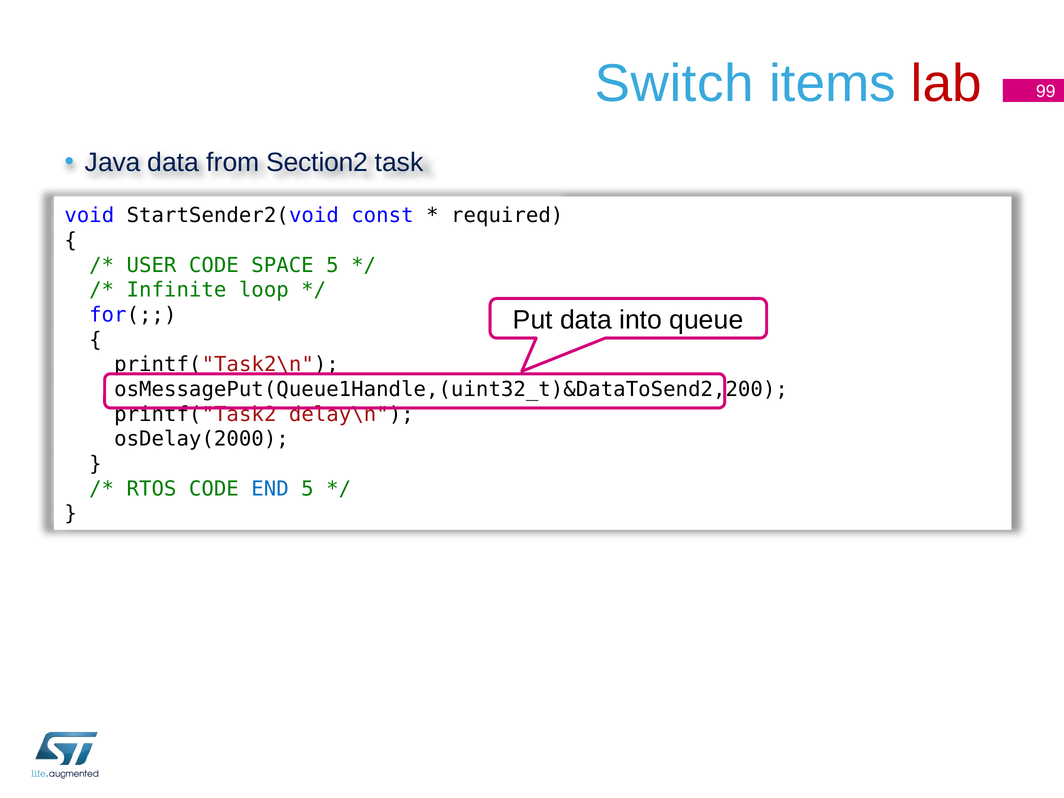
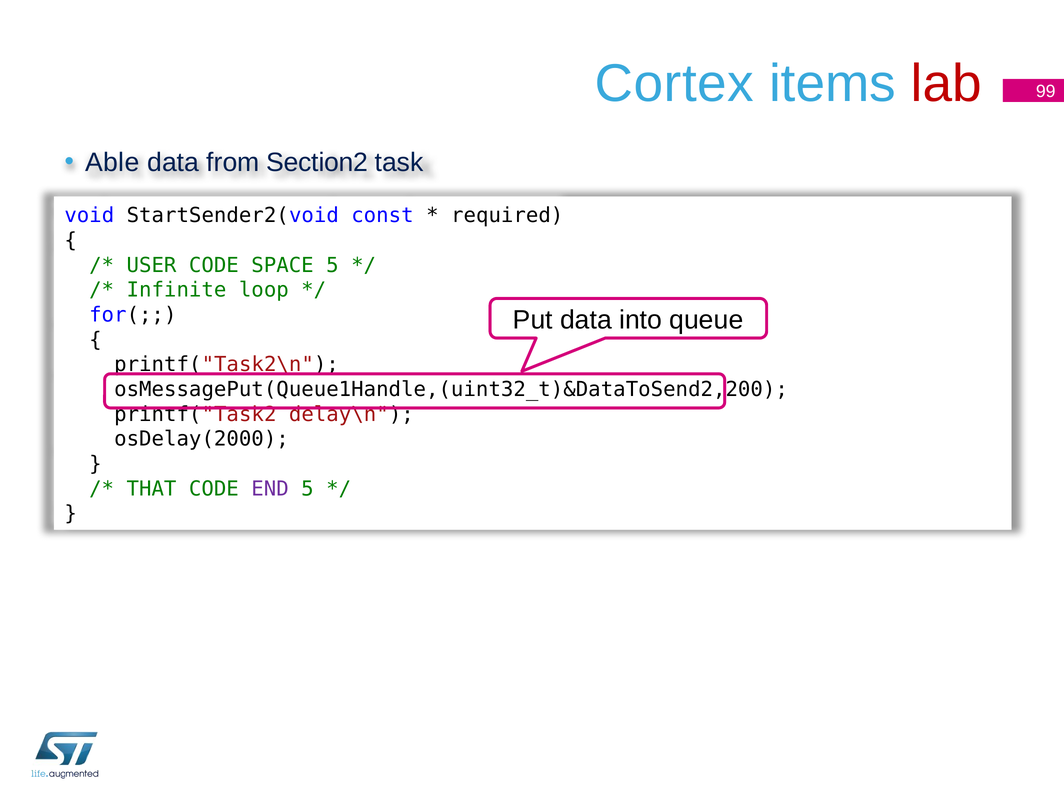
Switch: Switch -> Cortex
Java: Java -> Able
RTOS: RTOS -> THAT
END colour: blue -> purple
